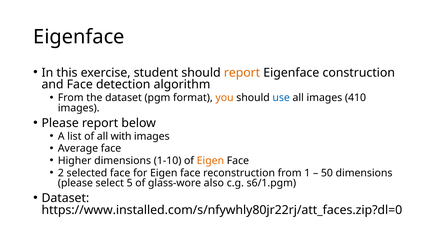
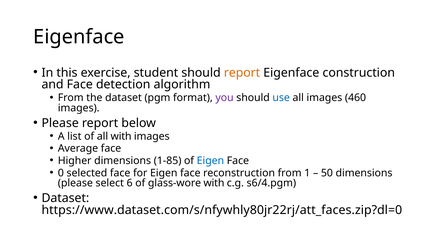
you colour: orange -> purple
410: 410 -> 460
1-10: 1-10 -> 1-85
Eigen at (210, 161) colour: orange -> blue
2: 2 -> 0
5: 5 -> 6
glass-wore also: also -> with
s6/1.pgm: s6/1.pgm -> s6/4.pgm
https://www.installed.com/s/nfywhly80jr22rj/att_faces.zip?dl=0: https://www.installed.com/s/nfywhly80jr22rj/att_faces.zip?dl=0 -> https://www.dataset.com/s/nfywhly80jr22rj/att_faces.zip?dl=0
